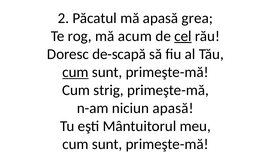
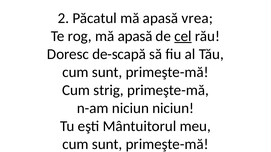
grea: grea -> vrea
rog mă acum: acum -> apasă
cum at (75, 72) underline: present -> none
niciun apasă: apasă -> niciun
